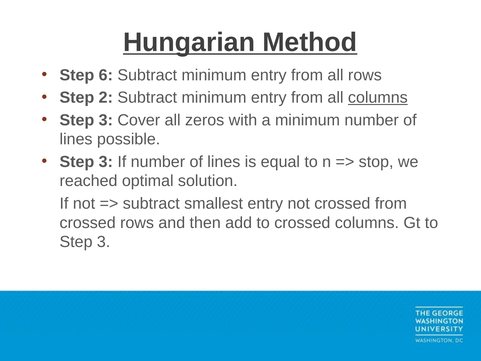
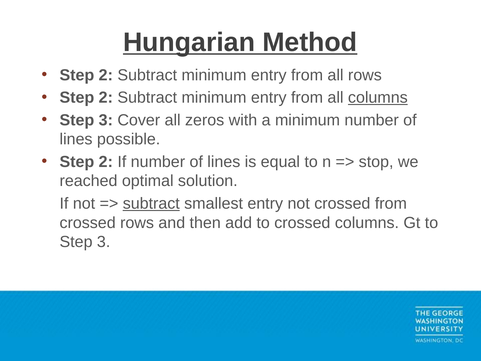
6 at (106, 75): 6 -> 2
3 at (106, 162): 3 -> 2
subtract at (151, 203) underline: none -> present
